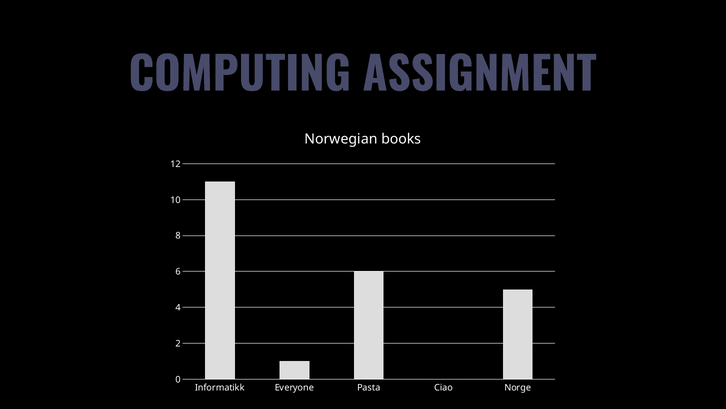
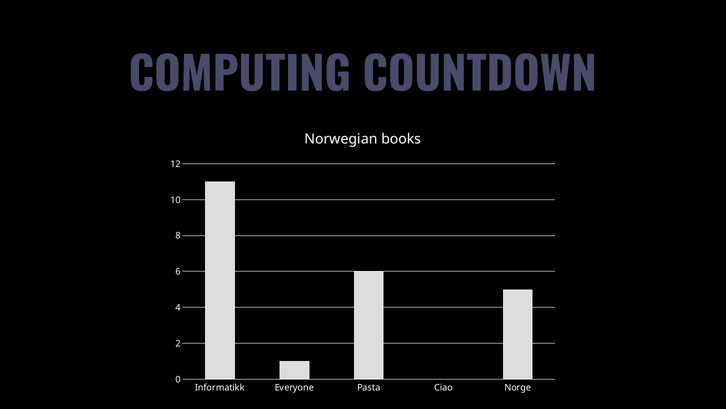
ASSIGNMENT: ASSIGNMENT -> COUNTDOWN
